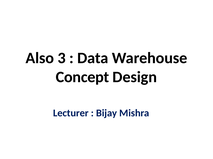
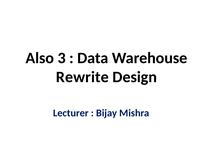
Concept: Concept -> Rewrite
